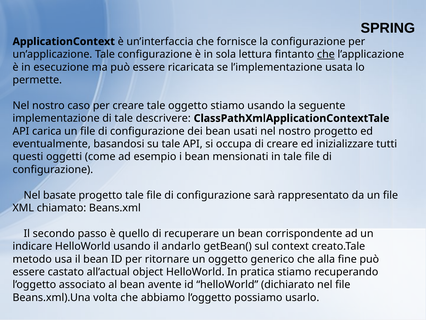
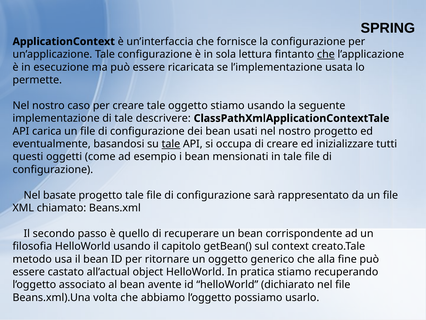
tale at (171, 144) underline: none -> present
indicare: indicare -> filosofia
andarlo: andarlo -> capitolo
